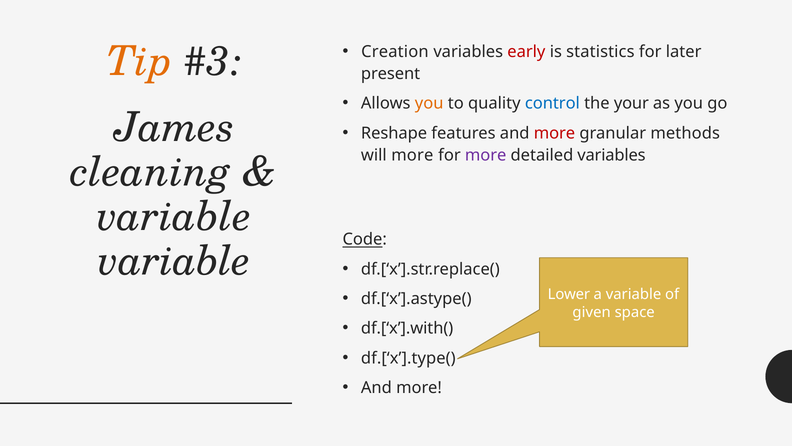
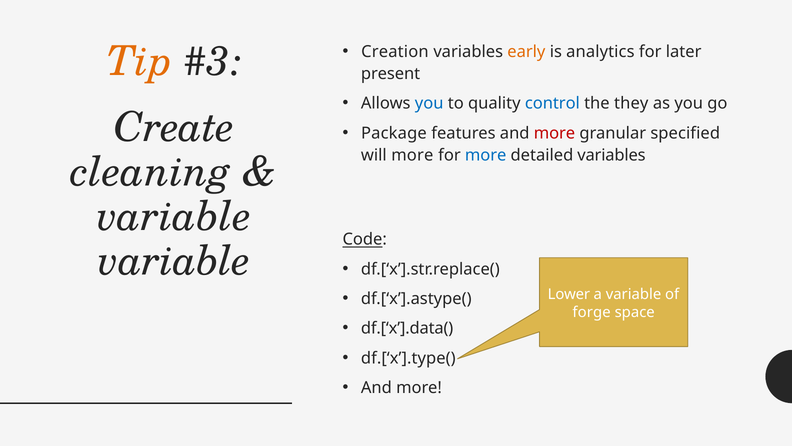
early colour: red -> orange
statistics: statistics -> analytics
you at (429, 103) colour: orange -> blue
your: your -> they
James: James -> Create
Reshape: Reshape -> Package
methods: methods -> specified
more at (486, 155) colour: purple -> blue
given: given -> forge
df.[‘x’].with(: df.[‘x’].with( -> df.[‘x’].data(
